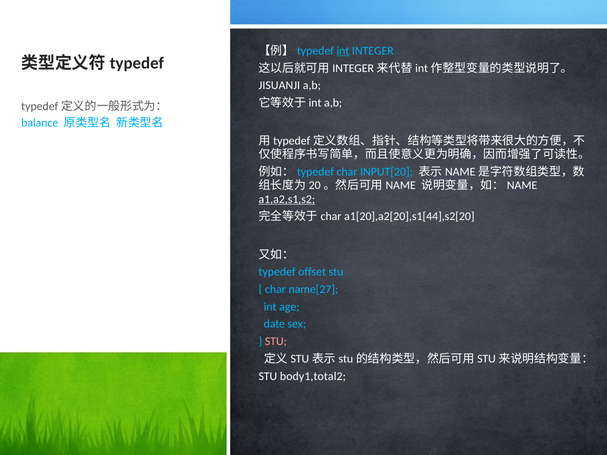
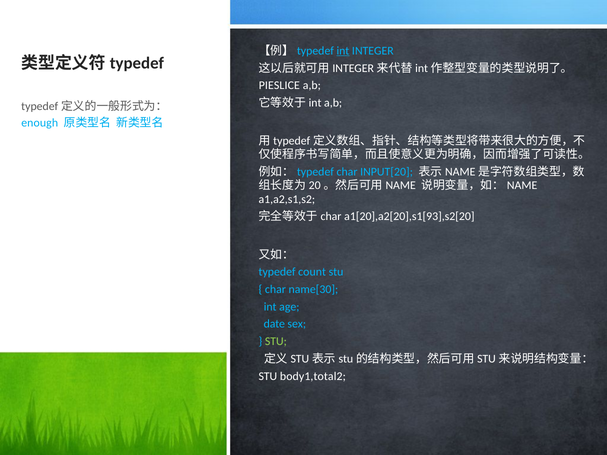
JISUANJI: JISUANJI -> PIESLICE
balance: balance -> enough
a1,a2,s1,s2 underline: present -> none
a1[20],a2[20],s1[44],s2[20: a1[20],a2[20],s1[44],s2[20 -> a1[20],a2[20],s1[93],s2[20
offset: offset -> count
name[27: name[27 -> name[30
STU at (276, 342) colour: pink -> light green
